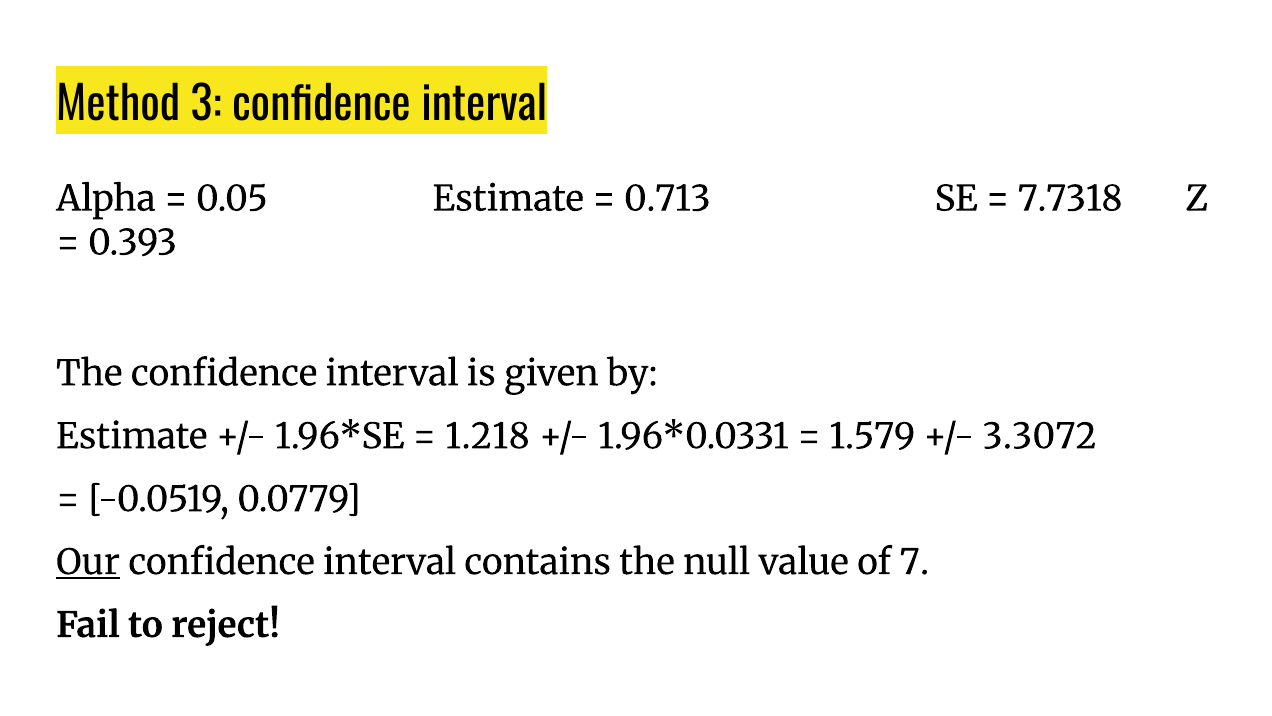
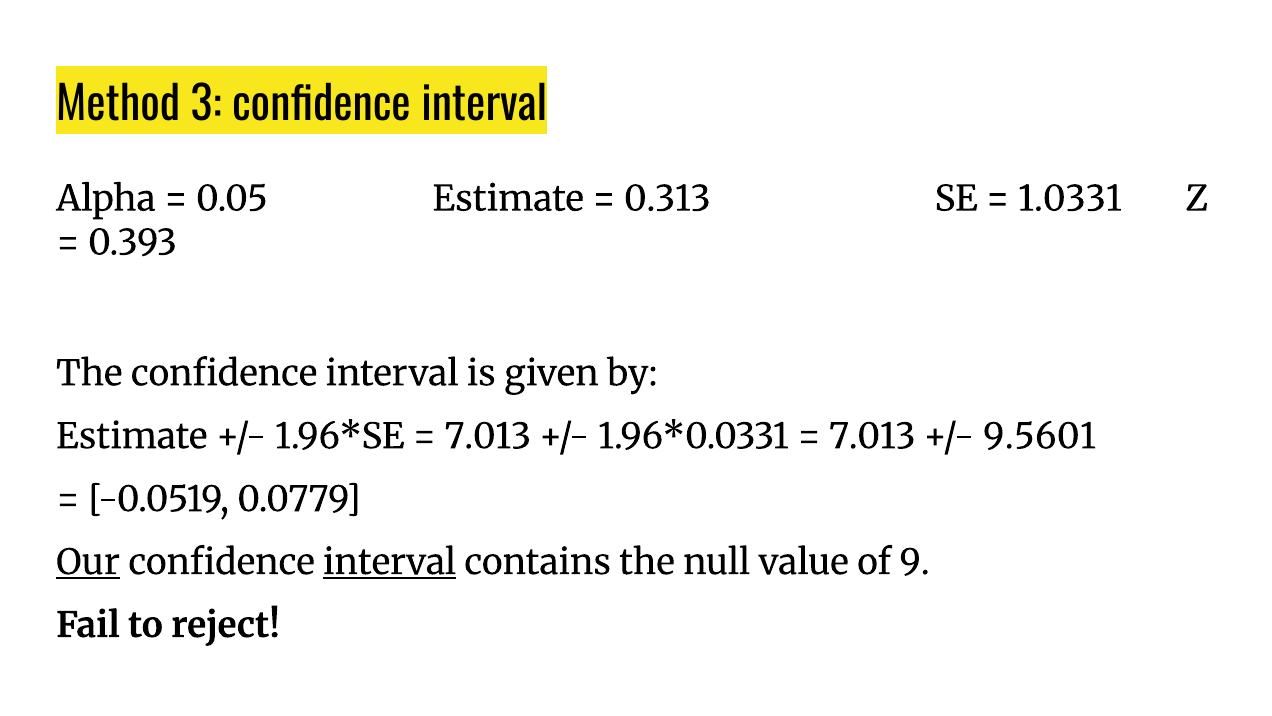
0.713: 0.713 -> 0.313
7.7318: 7.7318 -> 1.0331
1.218 at (487, 436): 1.218 -> 7.013
1.579 at (872, 436): 1.579 -> 7.013
3.3072: 3.3072 -> 9.5601
interval at (390, 562) underline: none -> present
7: 7 -> 9
